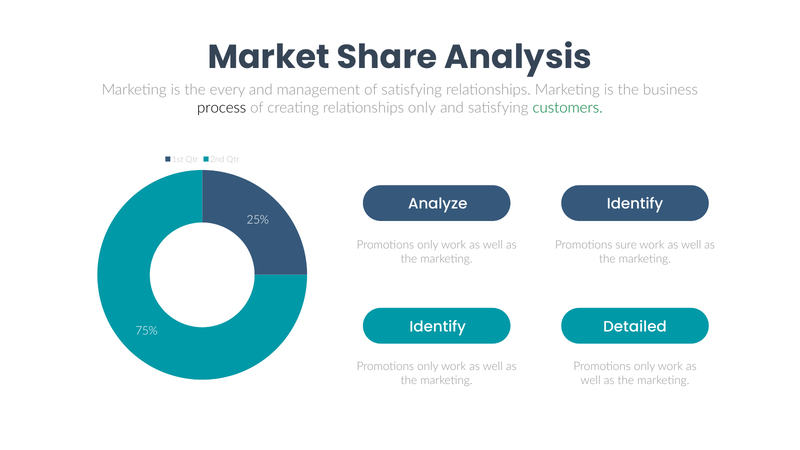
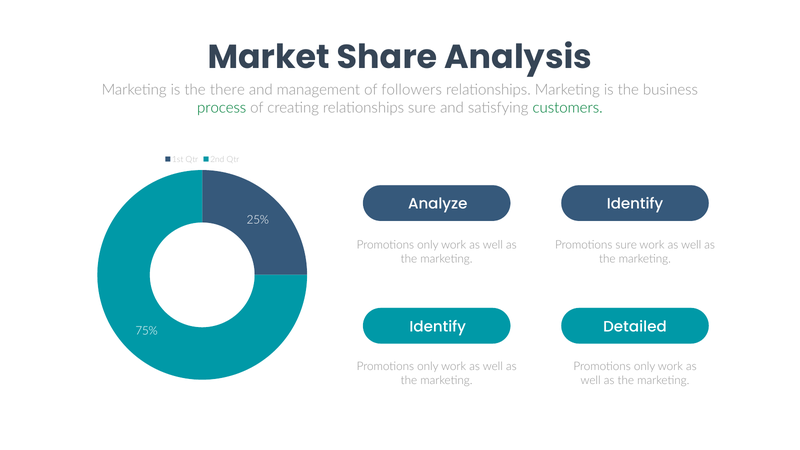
every: every -> there
of satisfying: satisfying -> followers
process colour: black -> green
relationships only: only -> sure
